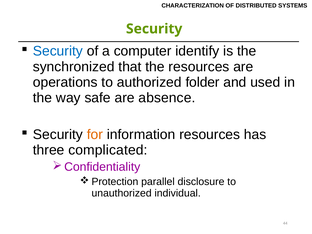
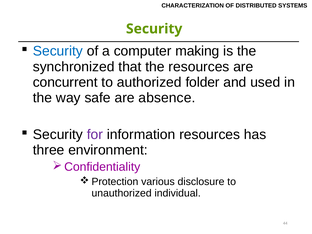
identify: identify -> making
operations: operations -> concurrent
for colour: orange -> purple
complicated: complicated -> environment
parallel: parallel -> various
